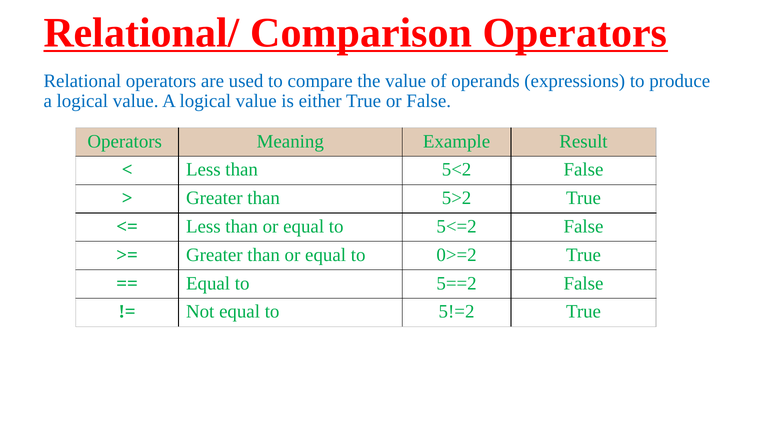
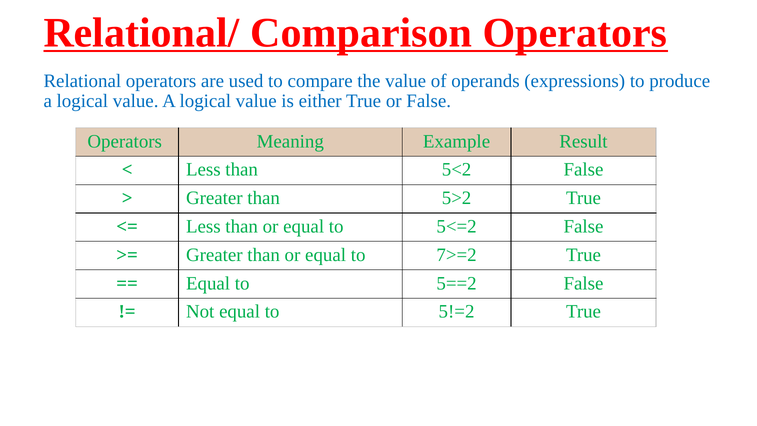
0>=2: 0>=2 -> 7>=2
